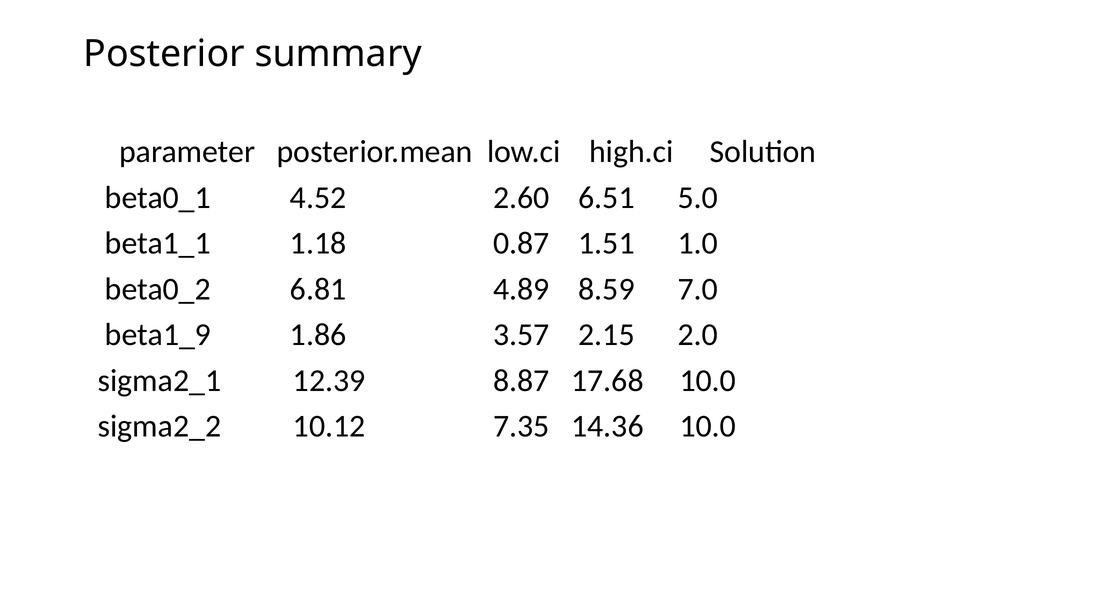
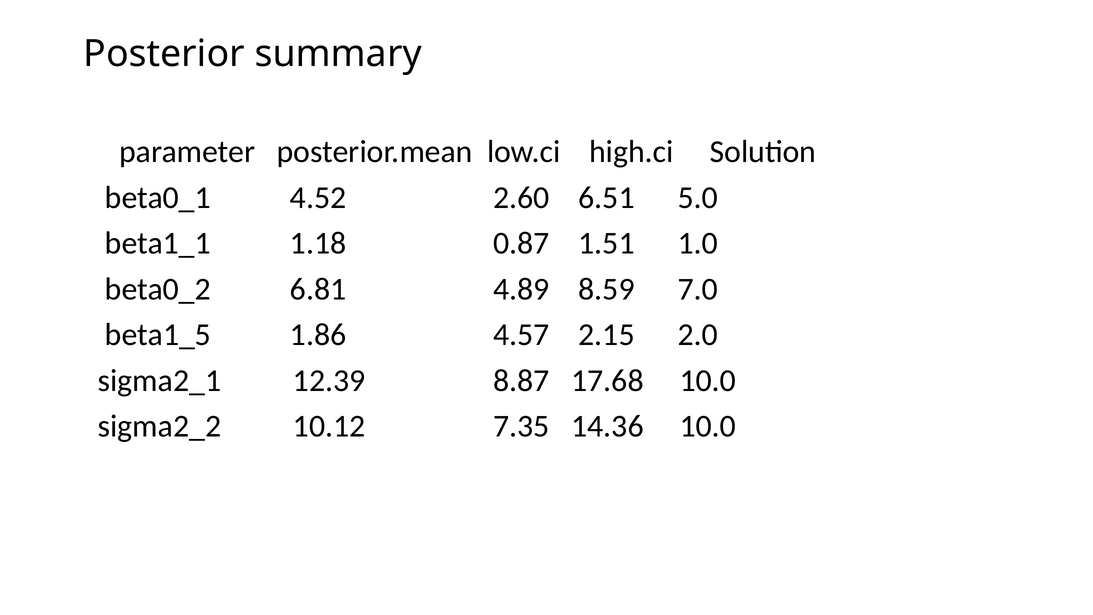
beta1_9: beta1_9 -> beta1_5
3.57: 3.57 -> 4.57
